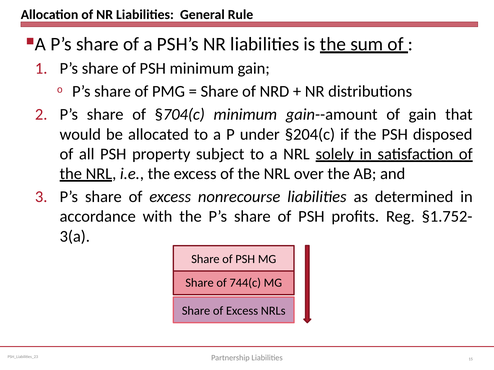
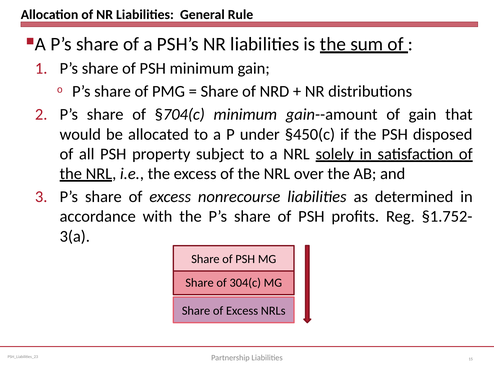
§204(c: §204(c -> §450(c
744(c: 744(c -> 304(c
